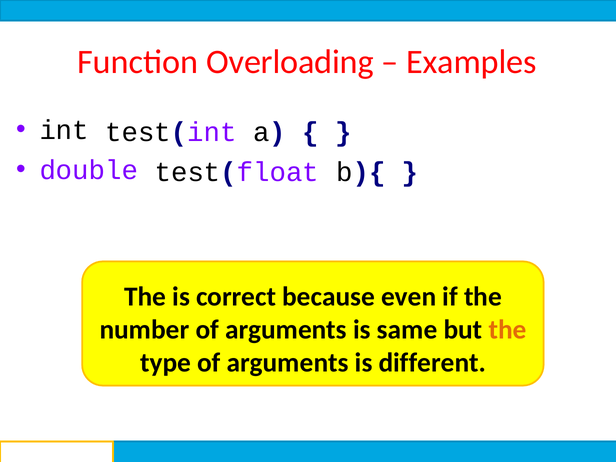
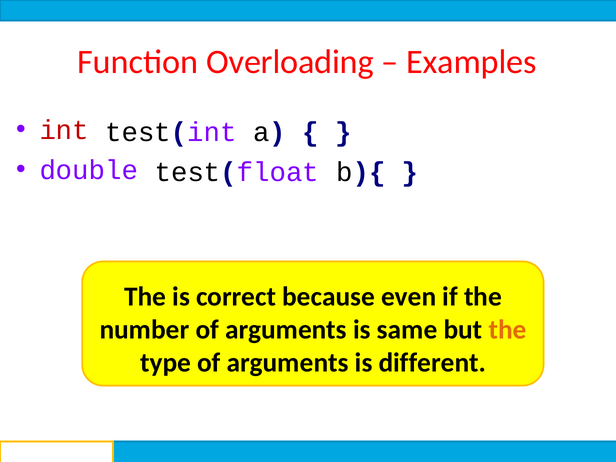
int colour: black -> red
